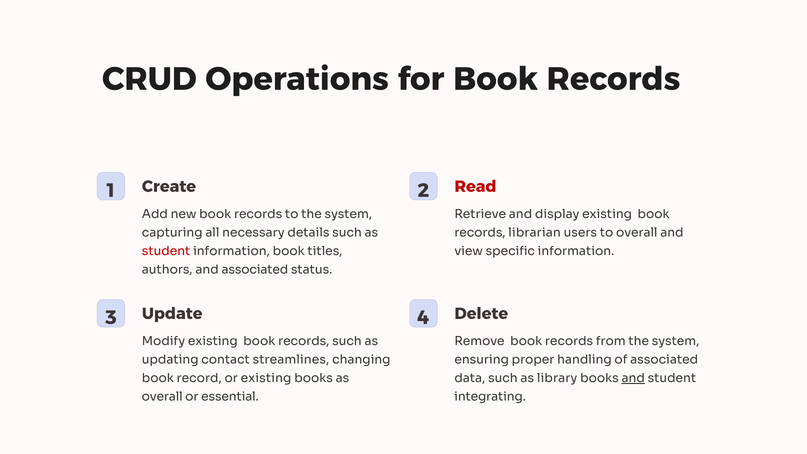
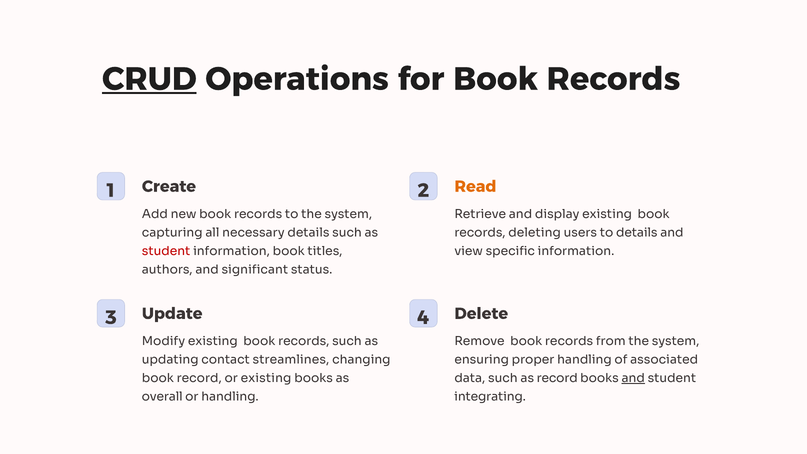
CRUD underline: none -> present
Read colour: red -> orange
librarian: librarian -> deleting
to overall: overall -> details
and associated: associated -> significant
as library: library -> record
or essential: essential -> handling
